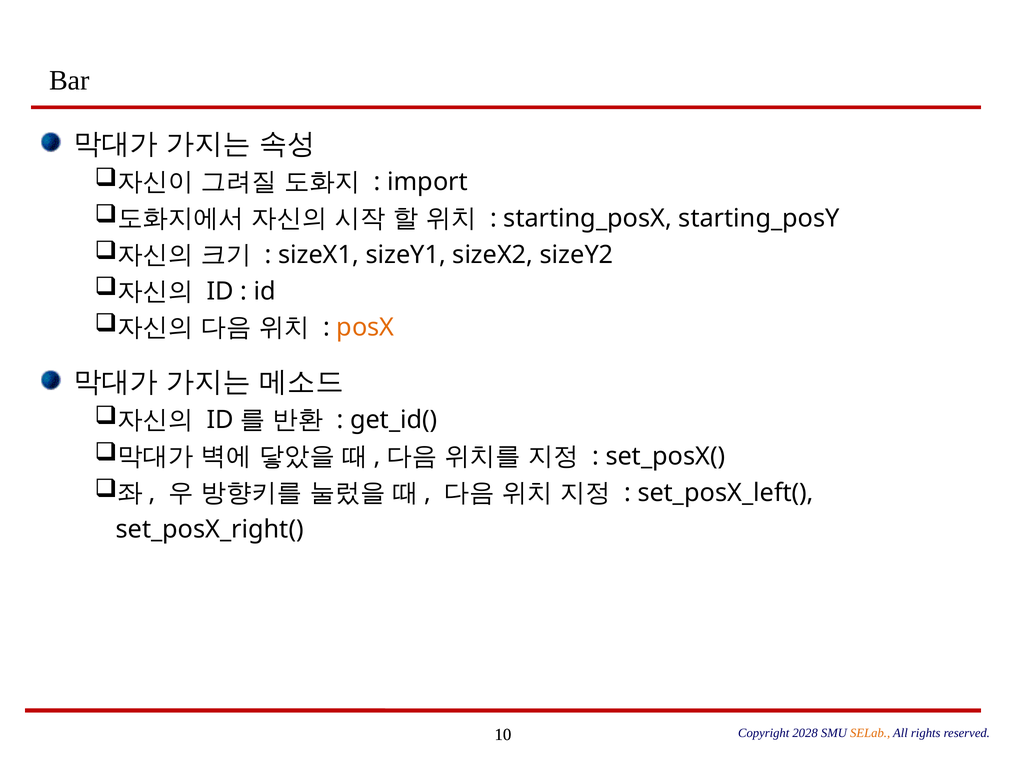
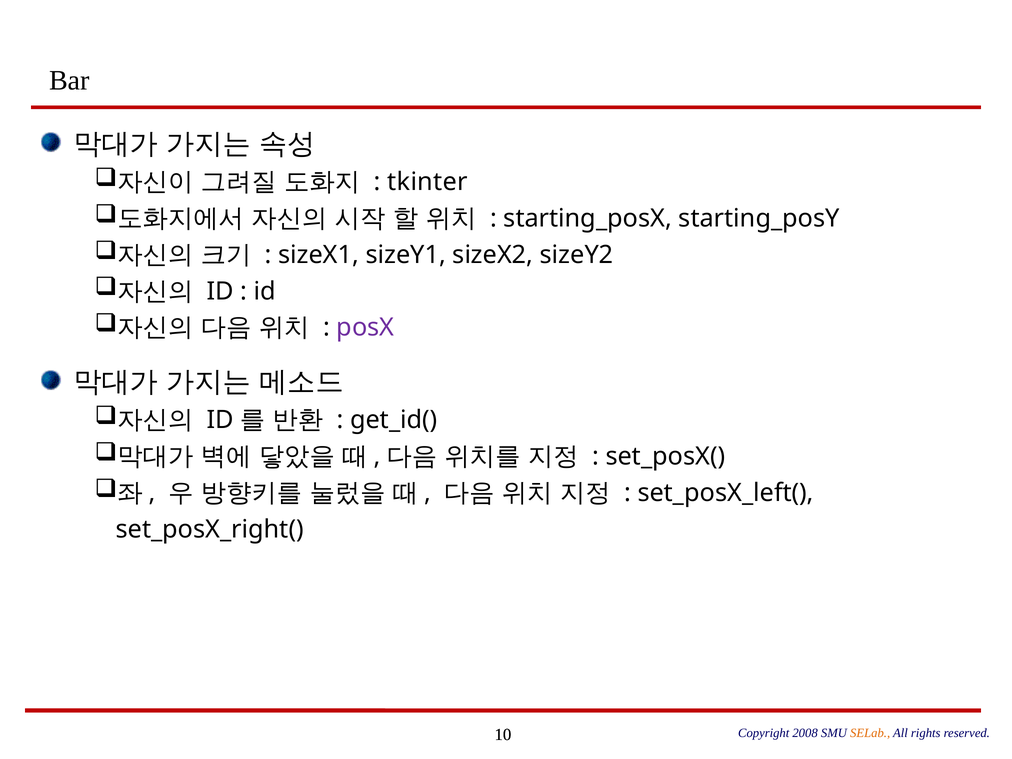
import: import -> tkinter
posX colour: orange -> purple
2028: 2028 -> 2008
